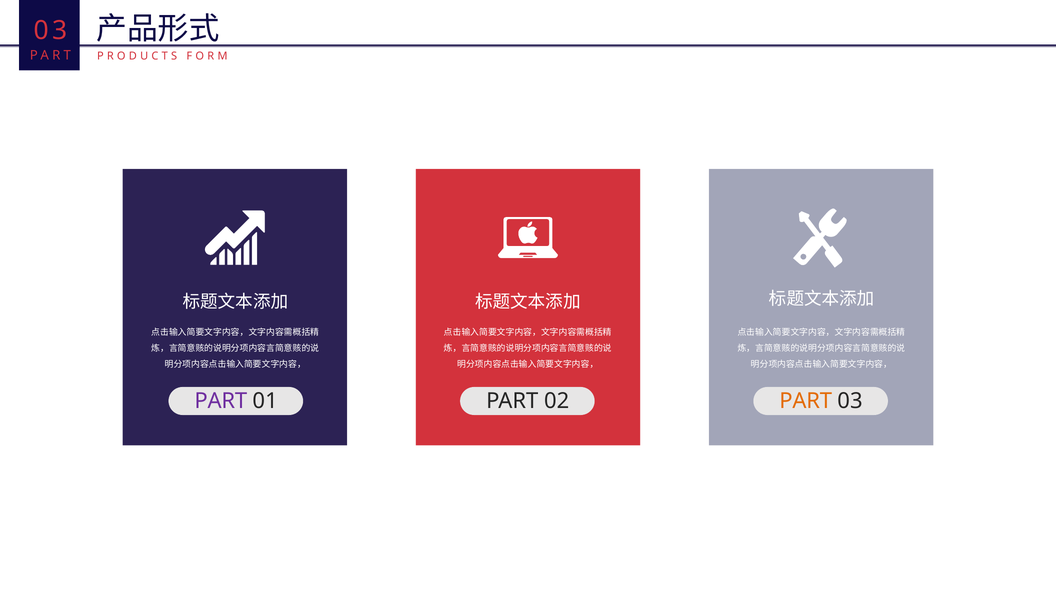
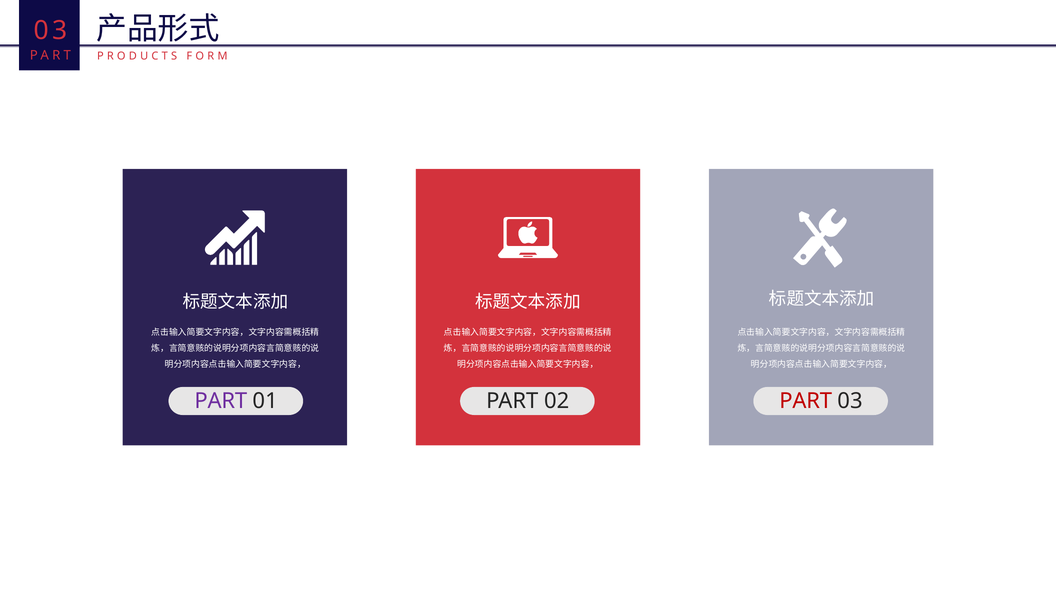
PART at (806, 401) colour: orange -> red
